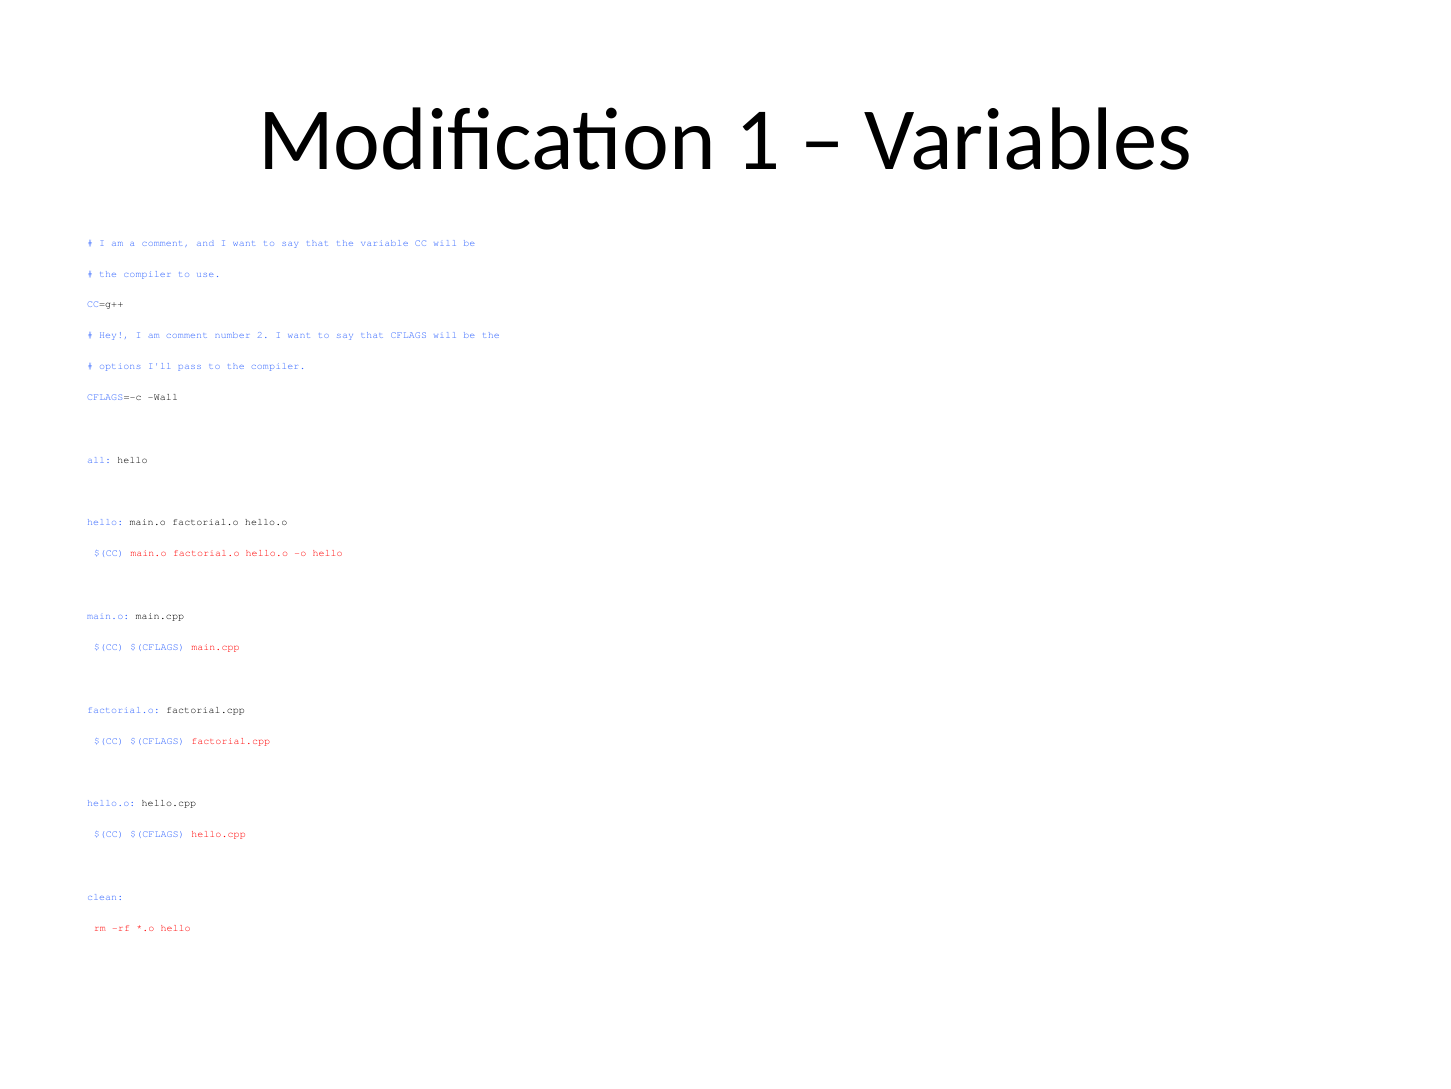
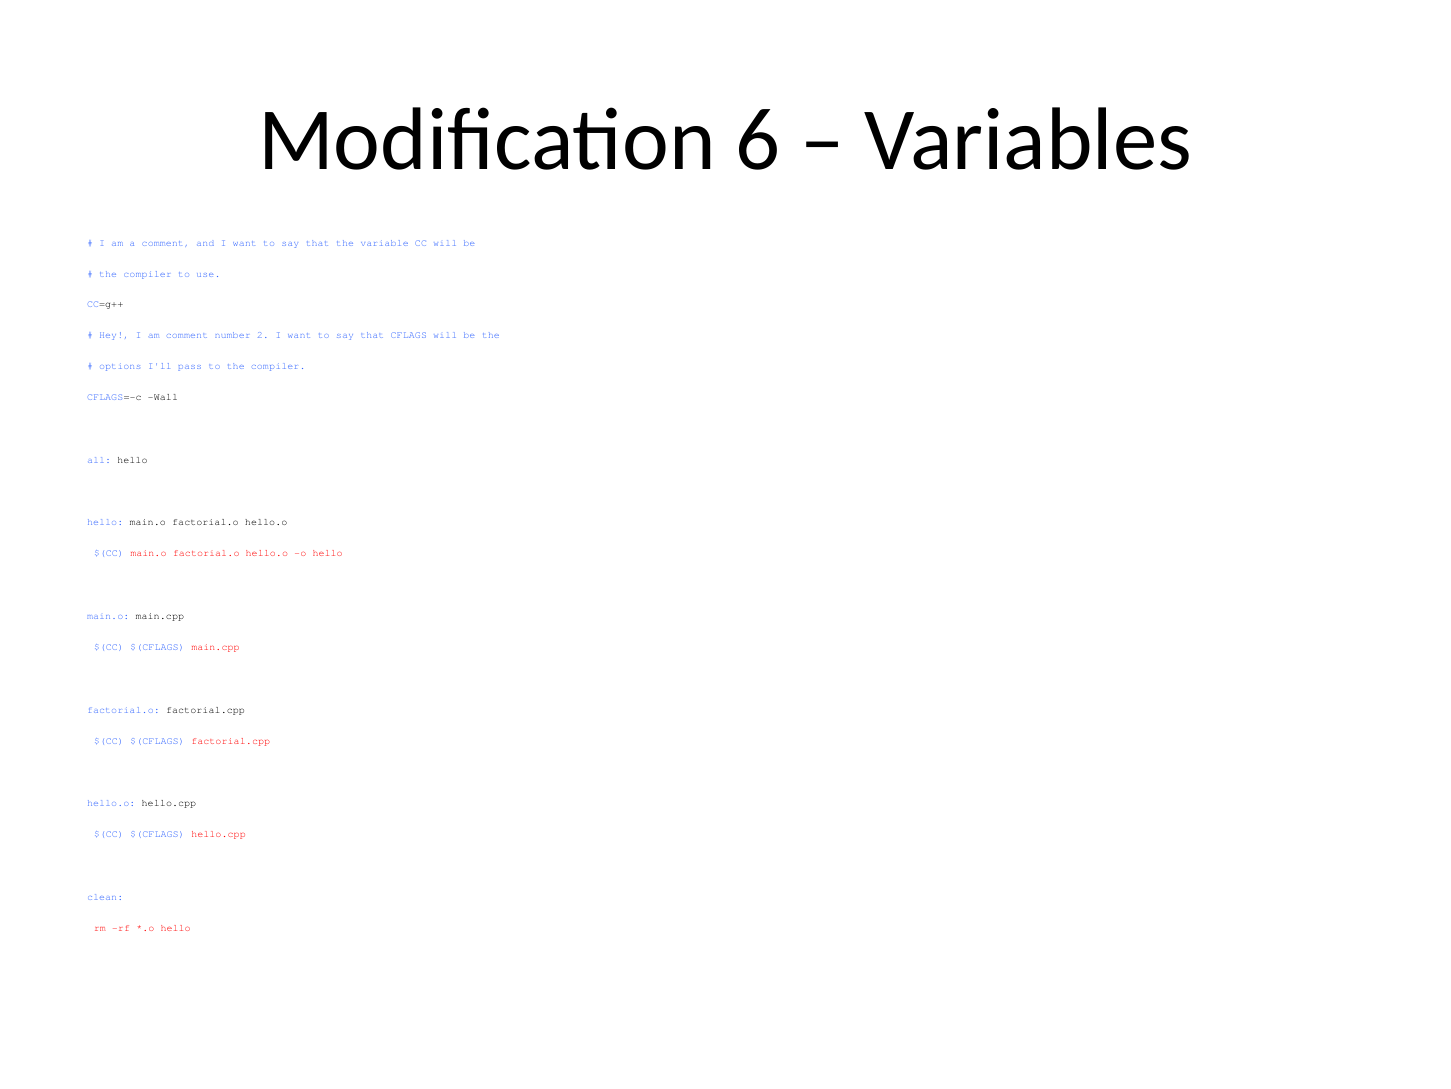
1: 1 -> 6
